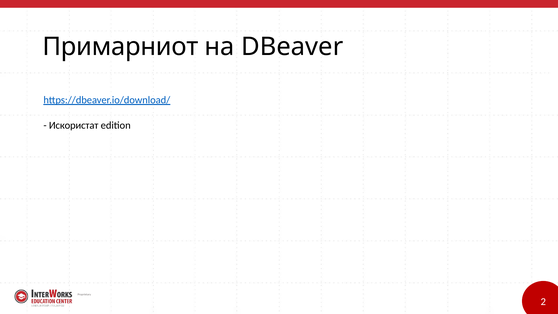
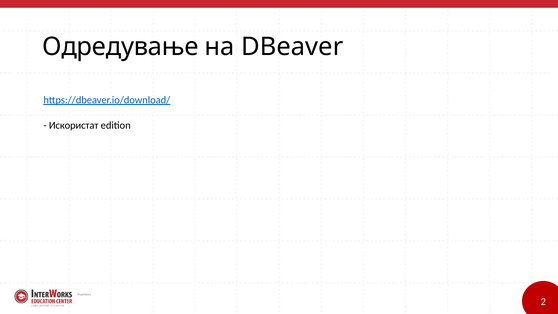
Примарниот: Примарниот -> Одредување
